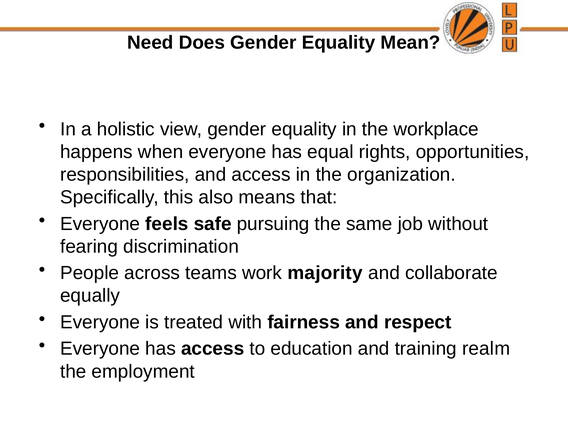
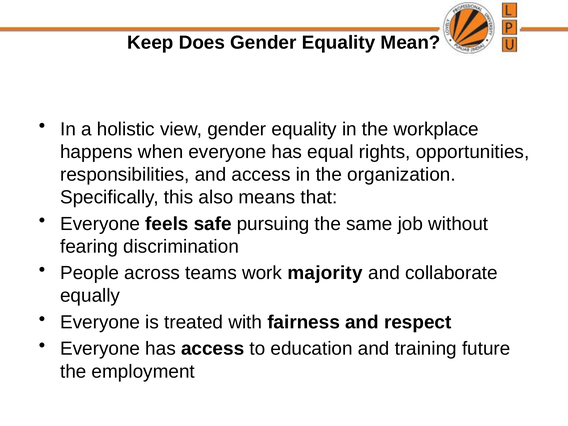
Need: Need -> Keep
realm: realm -> future
